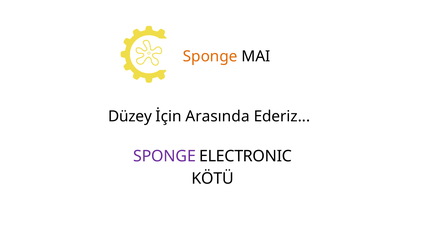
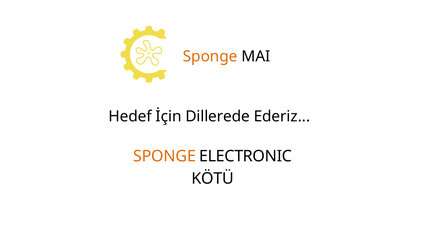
Düzey: Düzey -> Hedef
Arasında: Arasında -> Dillerede
SPONGE at (165, 156) colour: purple -> orange
